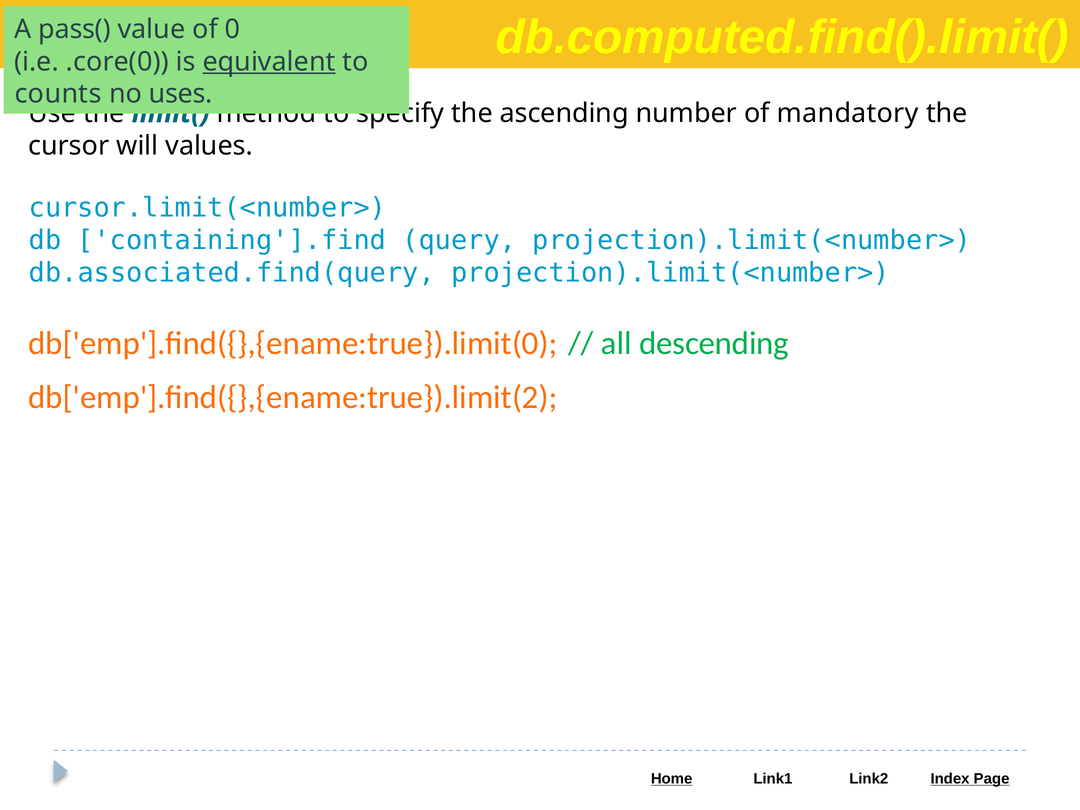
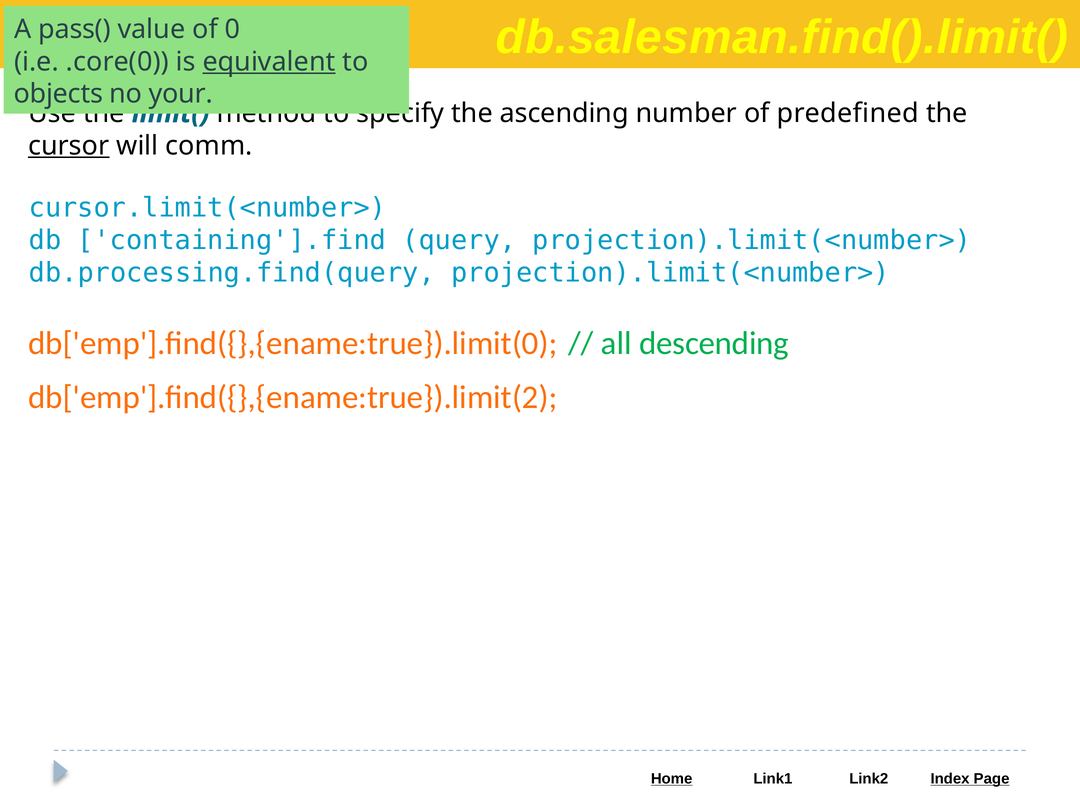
db.computed.find().limit(: db.computed.find().limit( -> db.salesman.find().limit(
counts: counts -> objects
uses: uses -> your
mandatory: mandatory -> predefined
cursor underline: none -> present
values: values -> comm
db.associated.find(query: db.associated.find(query -> db.processing.find(query
